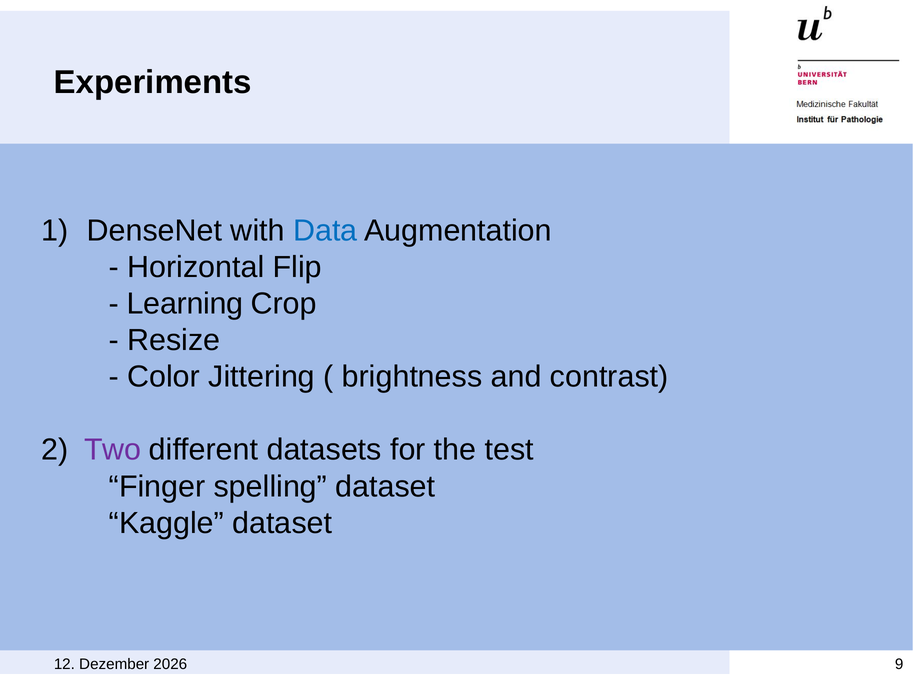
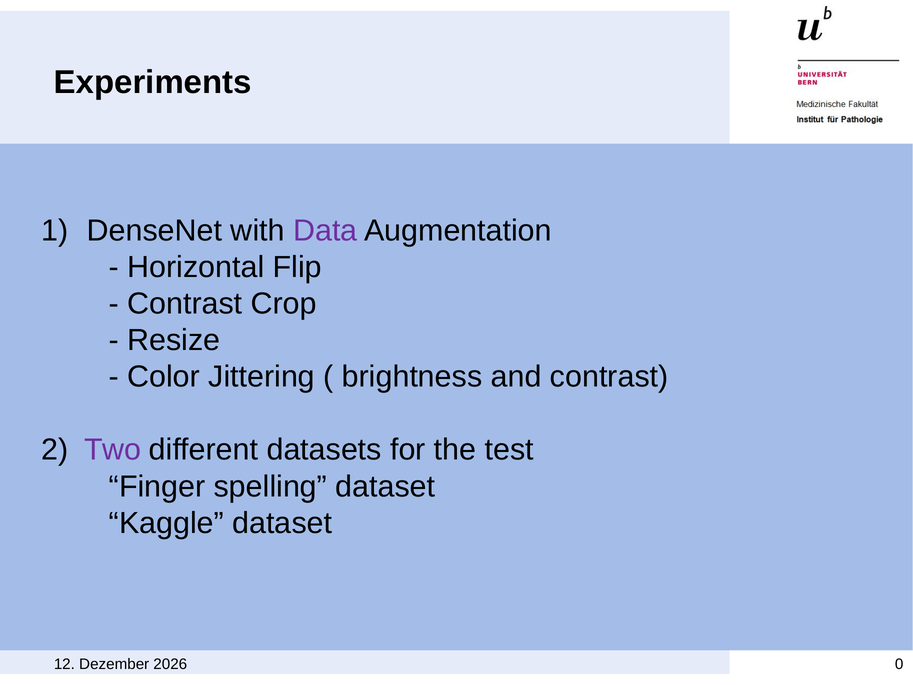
Data colour: blue -> purple
Learning at (185, 304): Learning -> Contrast
9: 9 -> 0
